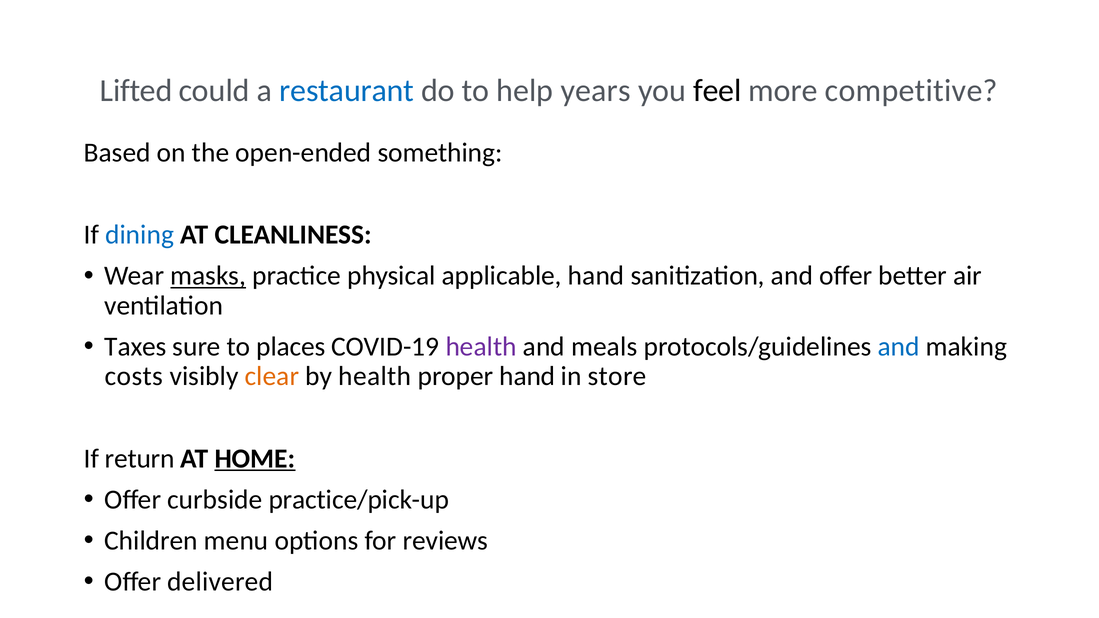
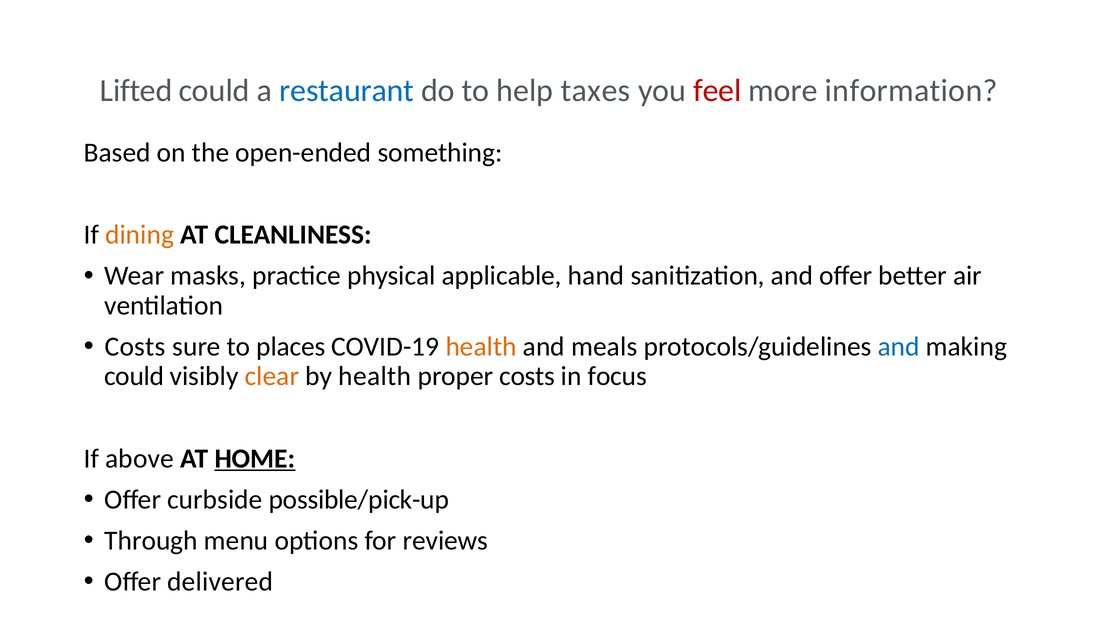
years: years -> taxes
feel colour: black -> red
competitive: competitive -> information
dining colour: blue -> orange
masks underline: present -> none
Taxes at (135, 347): Taxes -> Costs
health at (481, 347) colour: purple -> orange
costs at (134, 376): costs -> could
proper hand: hand -> costs
store: store -> focus
return: return -> above
practice/pick-up: practice/pick-up -> possible/pick-up
Children: Children -> Through
